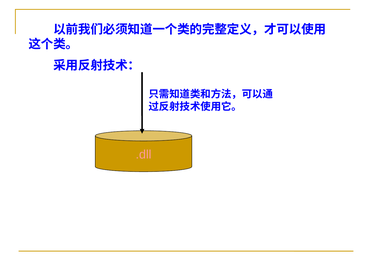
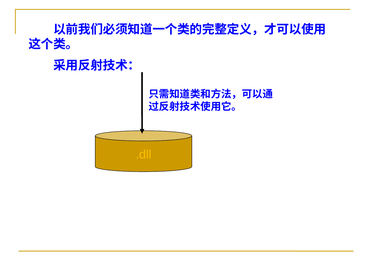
.dll colour: pink -> yellow
